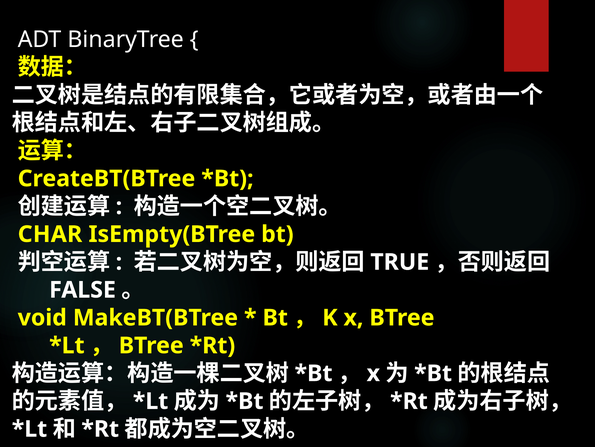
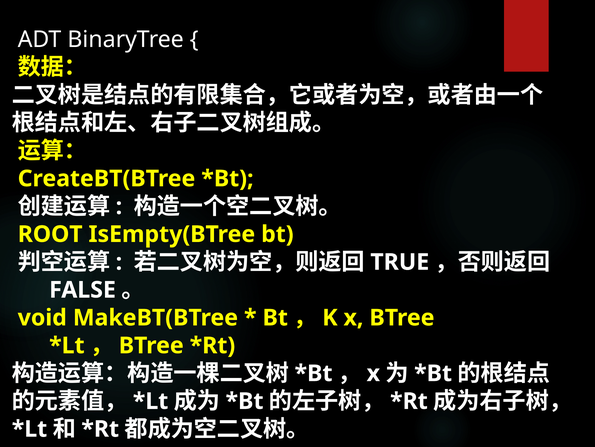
CHAR: CHAR -> ROOT
